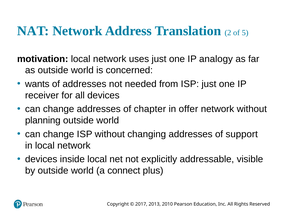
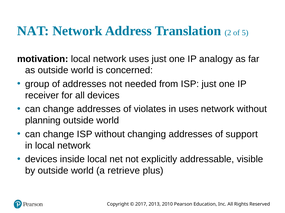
wants: wants -> group
chapter: chapter -> violates
in offer: offer -> uses
connect: connect -> retrieve
